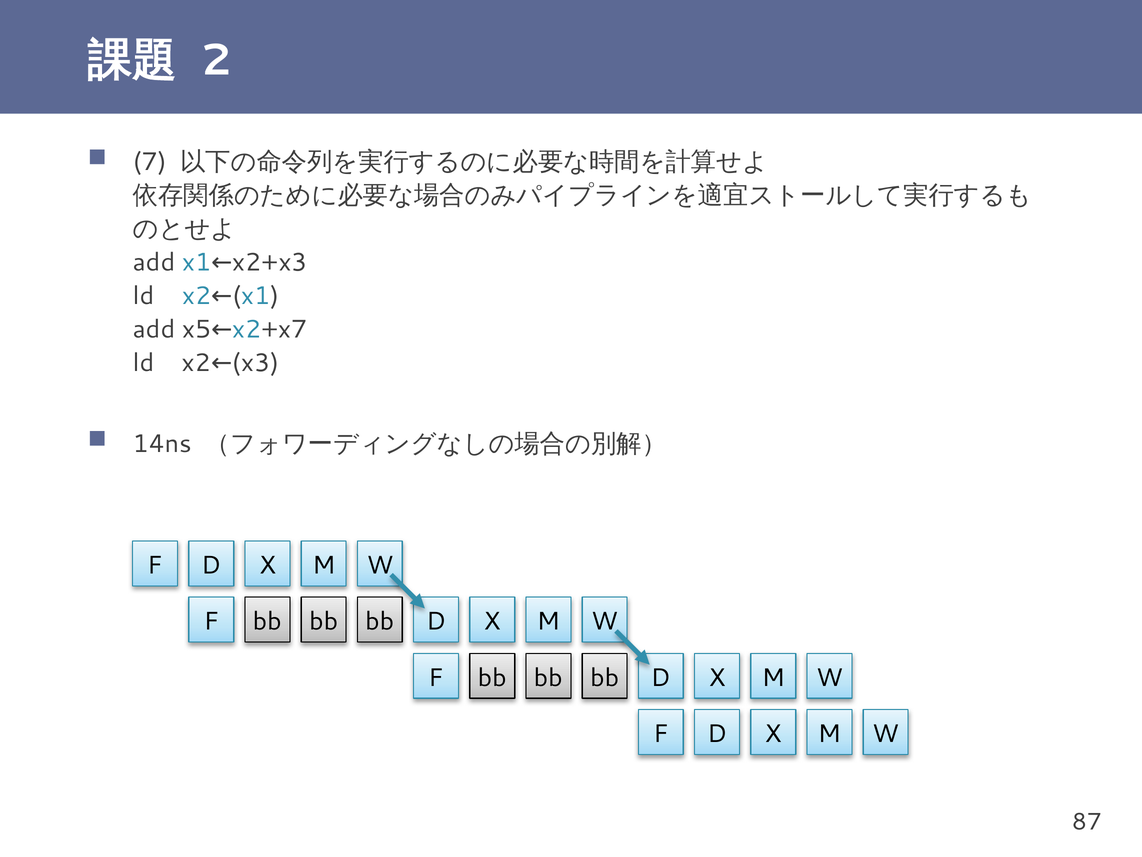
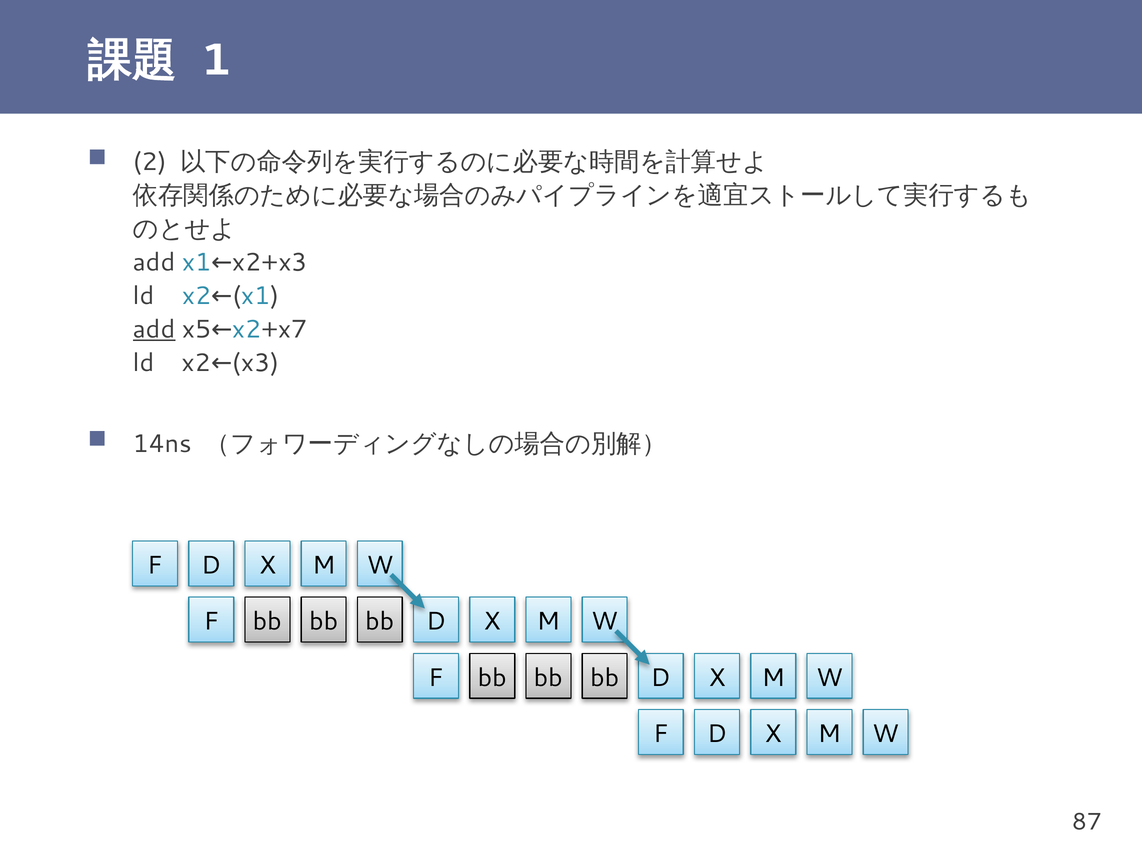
2: 2 -> 1
7: 7 -> 2
add at (154, 329) underline: none -> present
